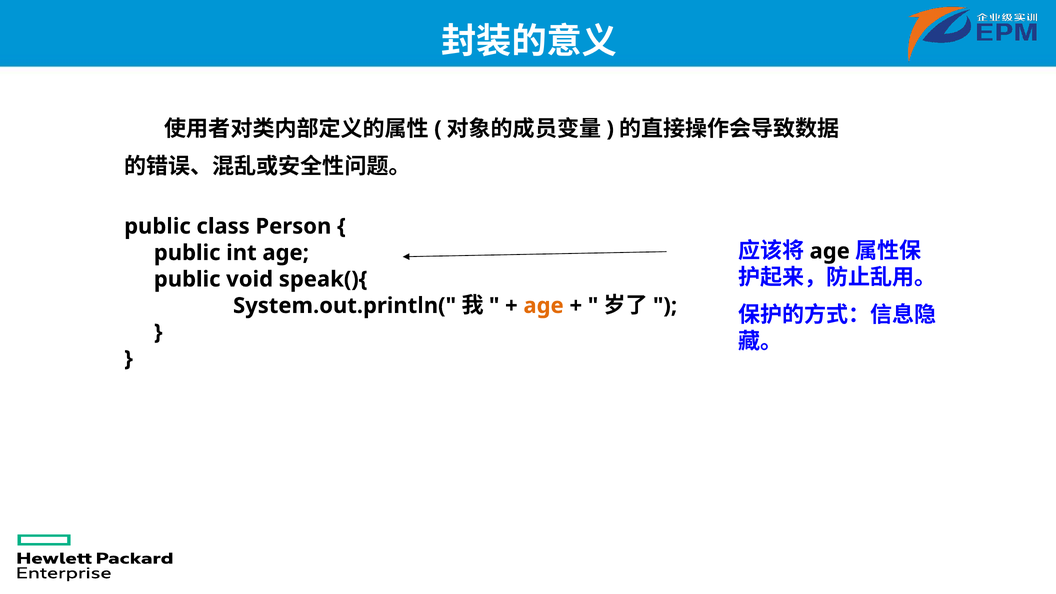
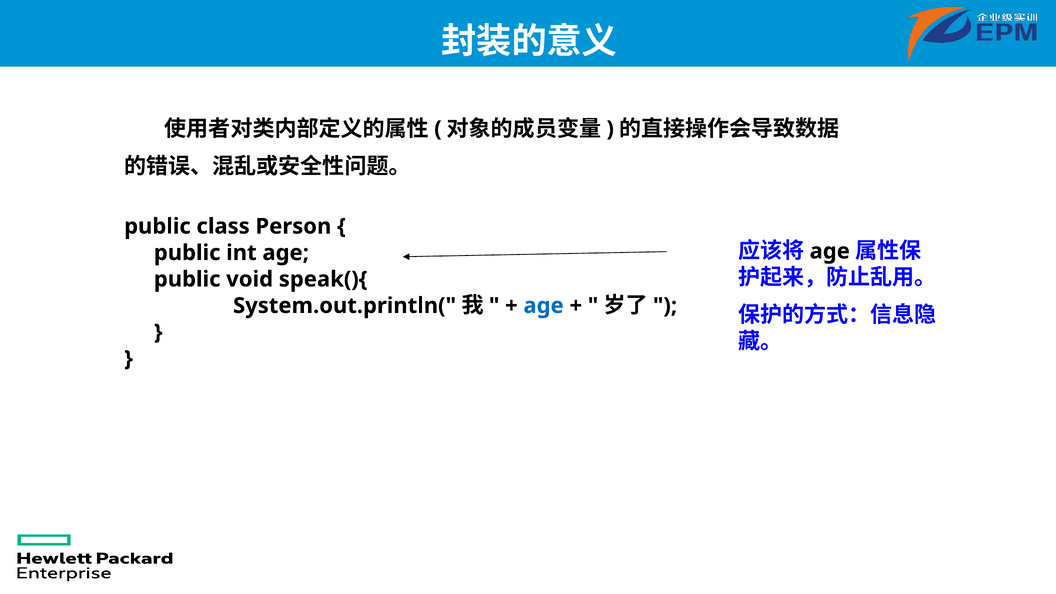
age at (544, 306) colour: orange -> blue
